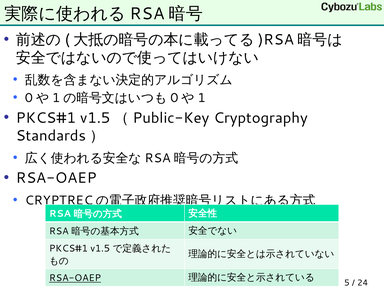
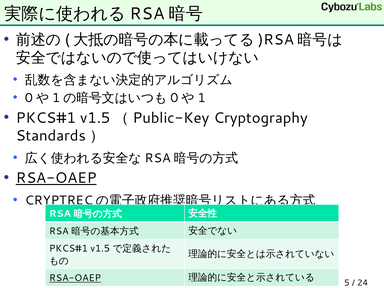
RSA-OAEP at (56, 178) underline: none -> present
